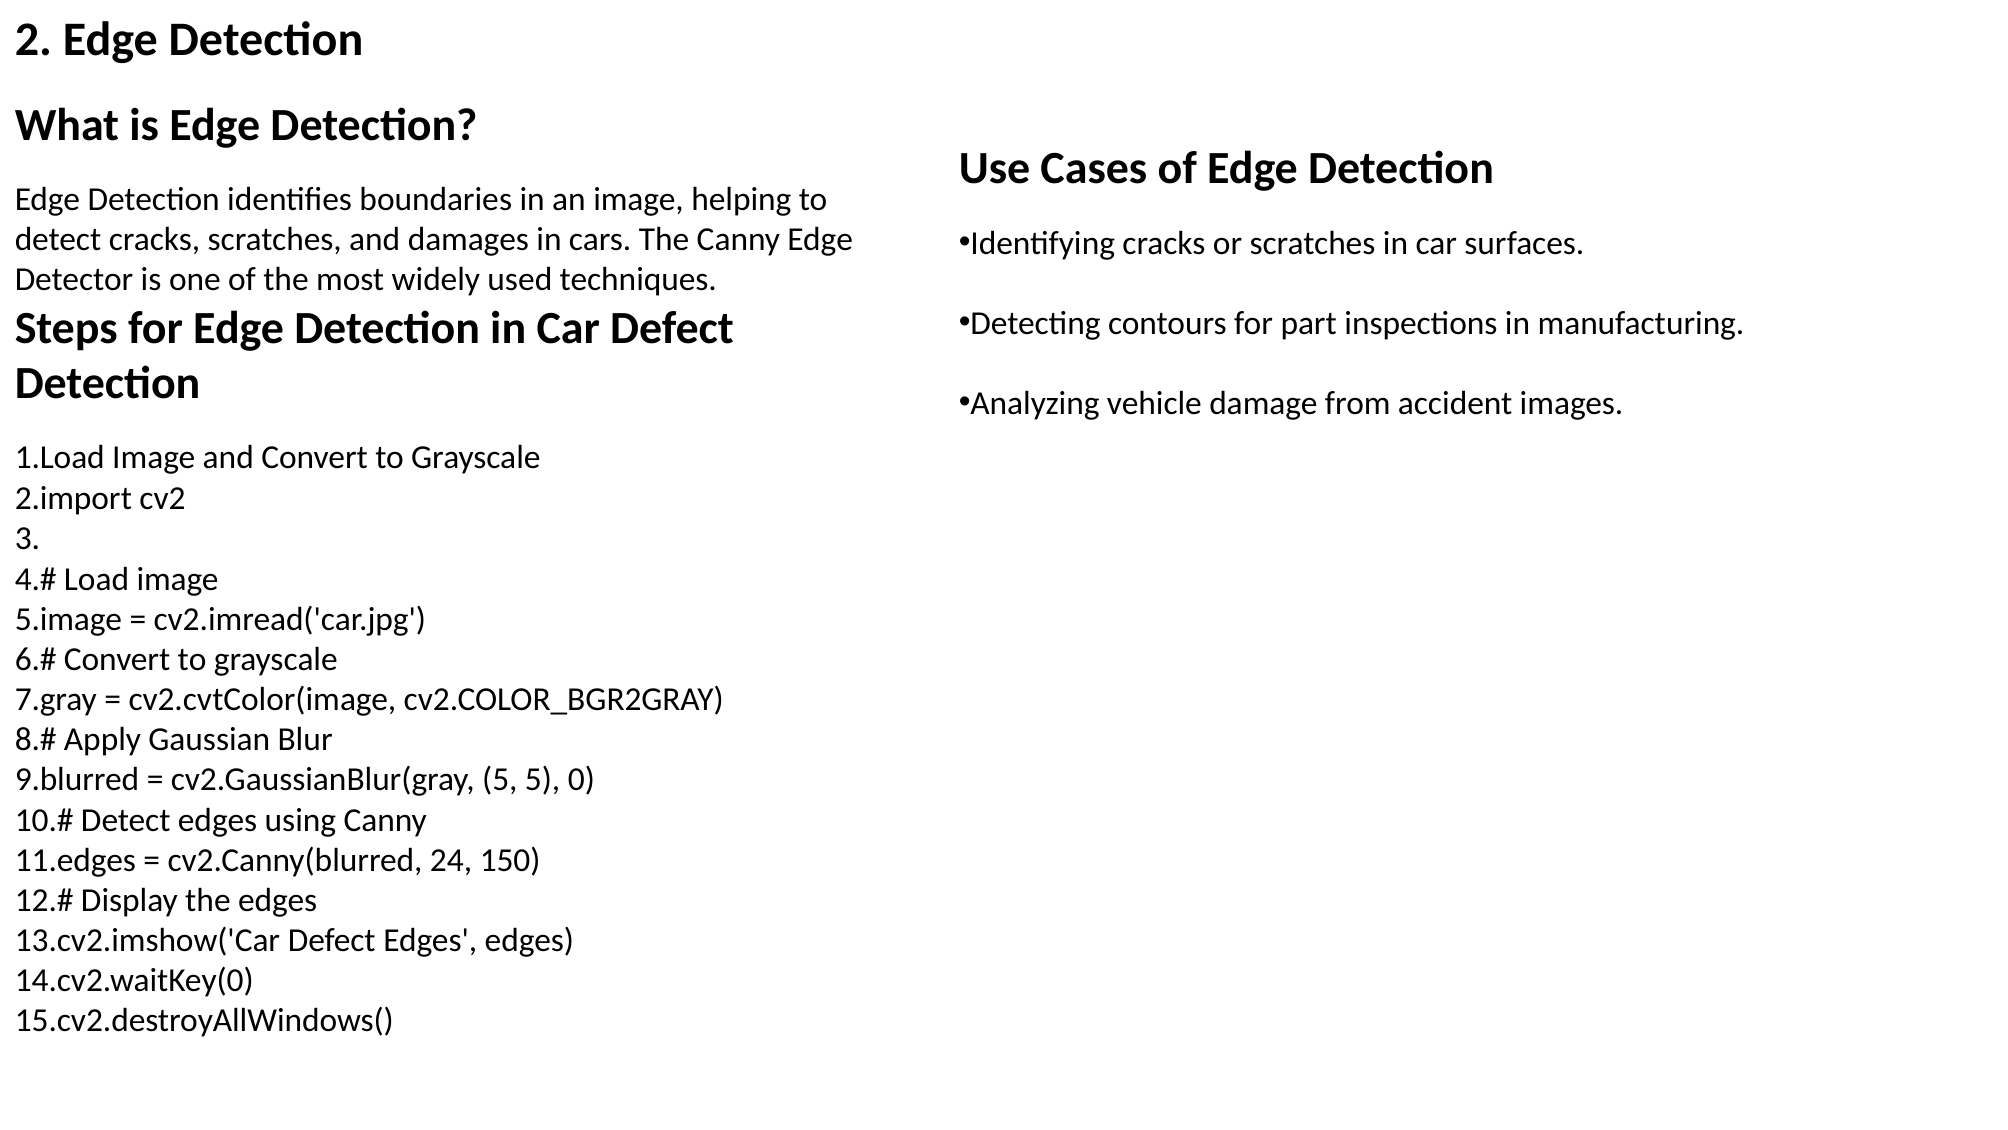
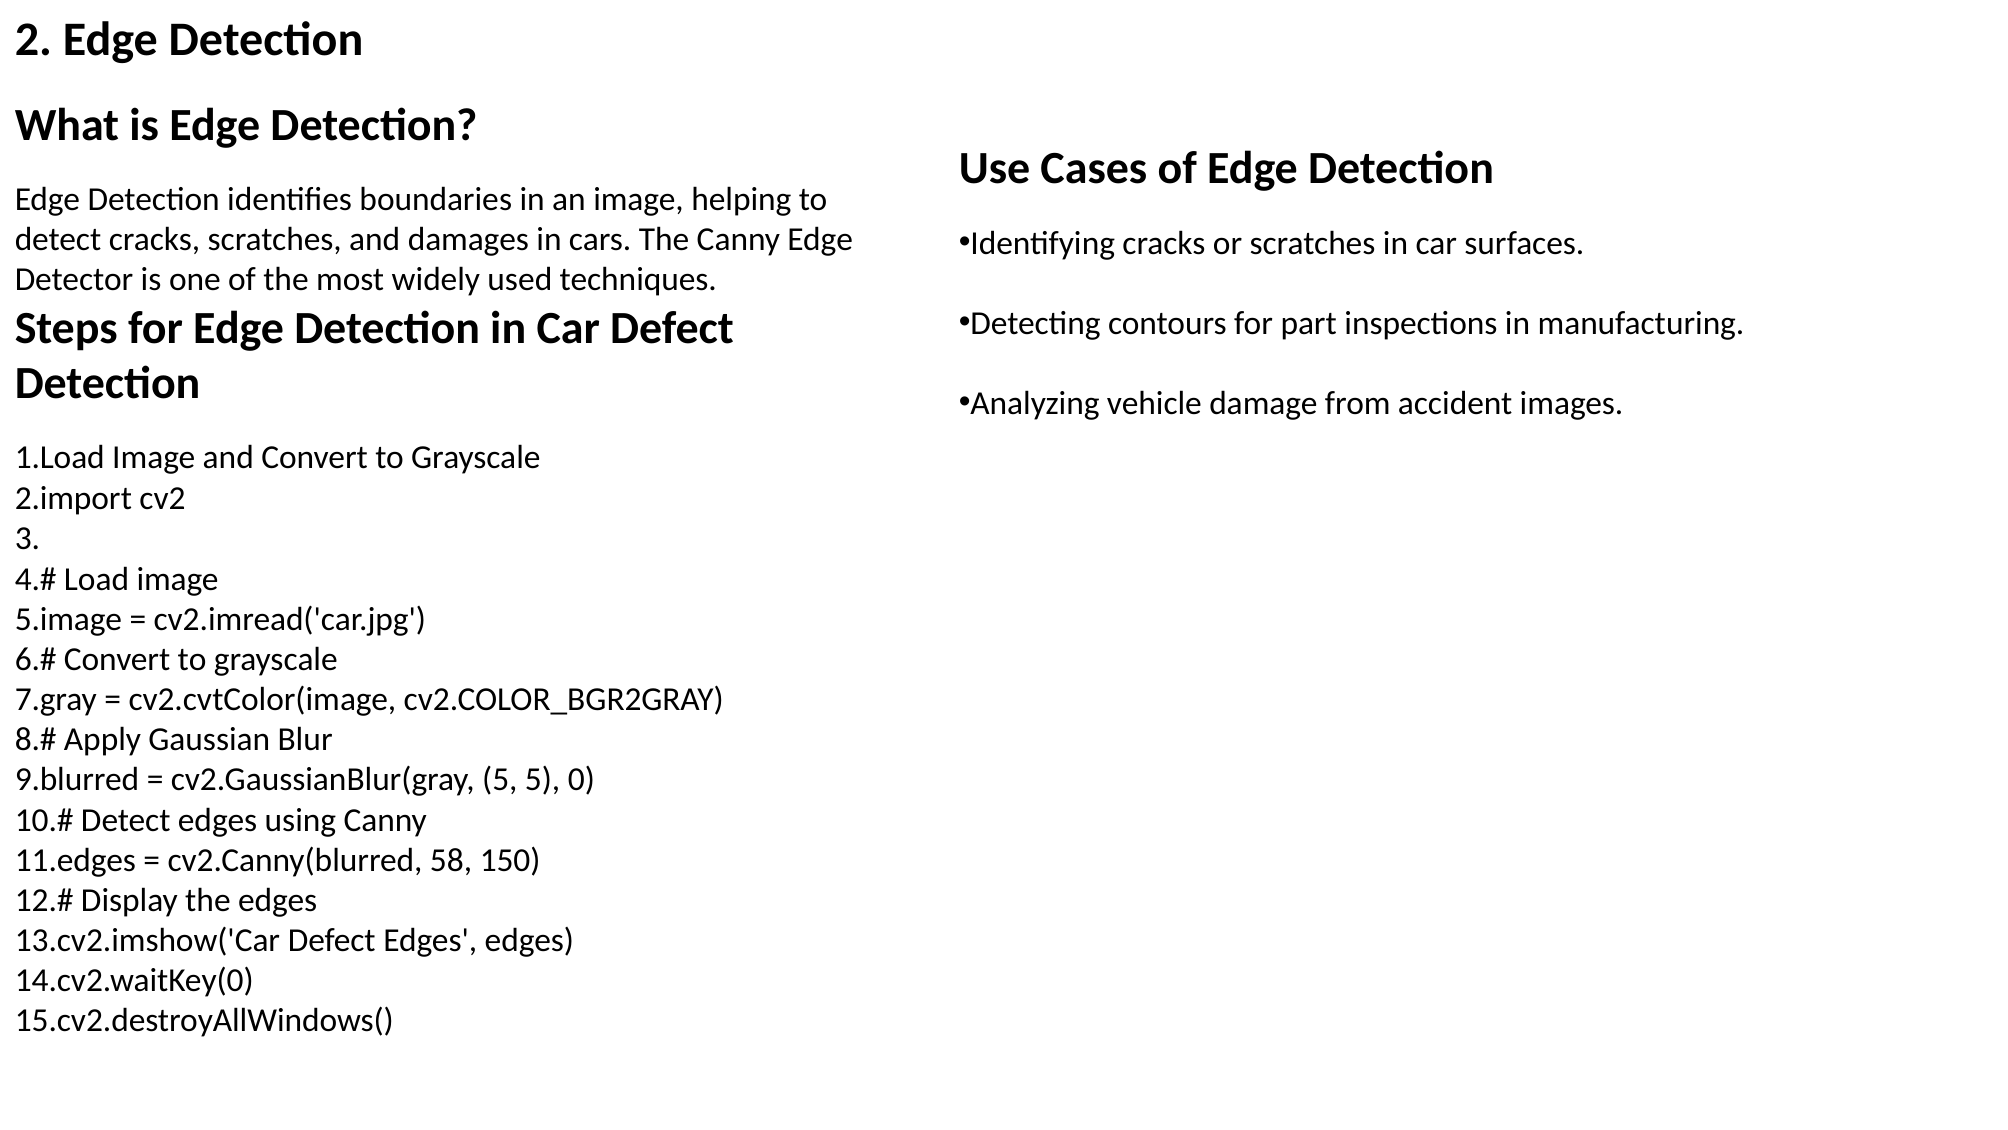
24: 24 -> 58
